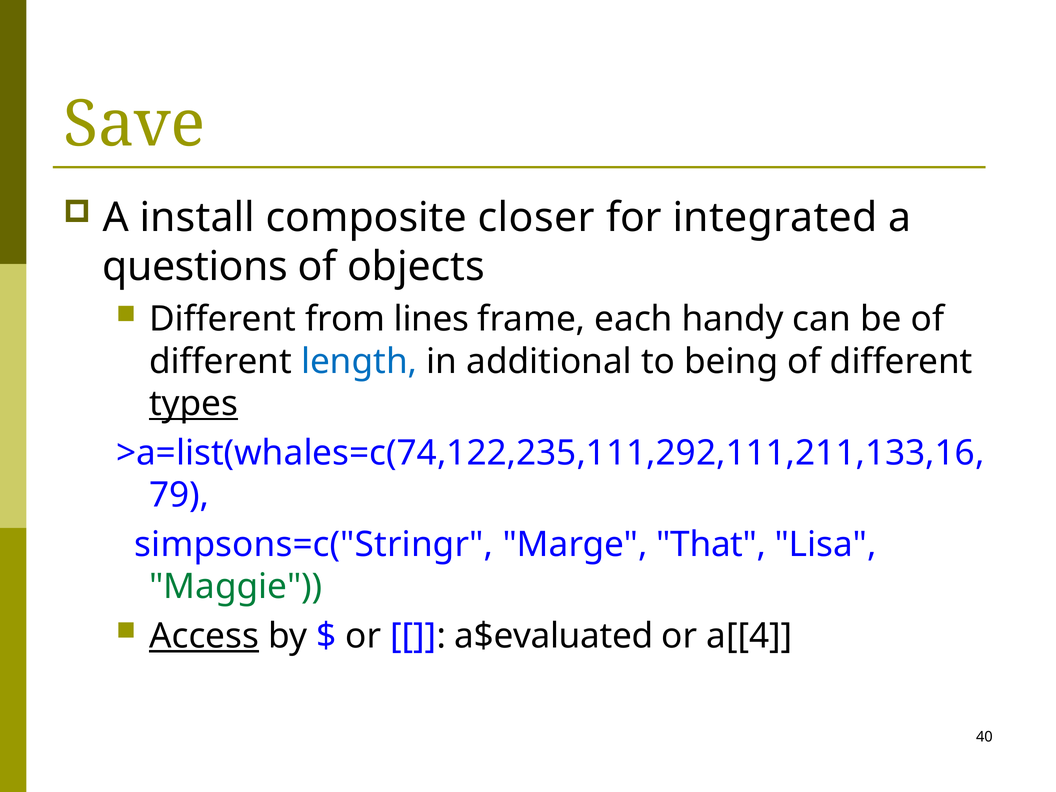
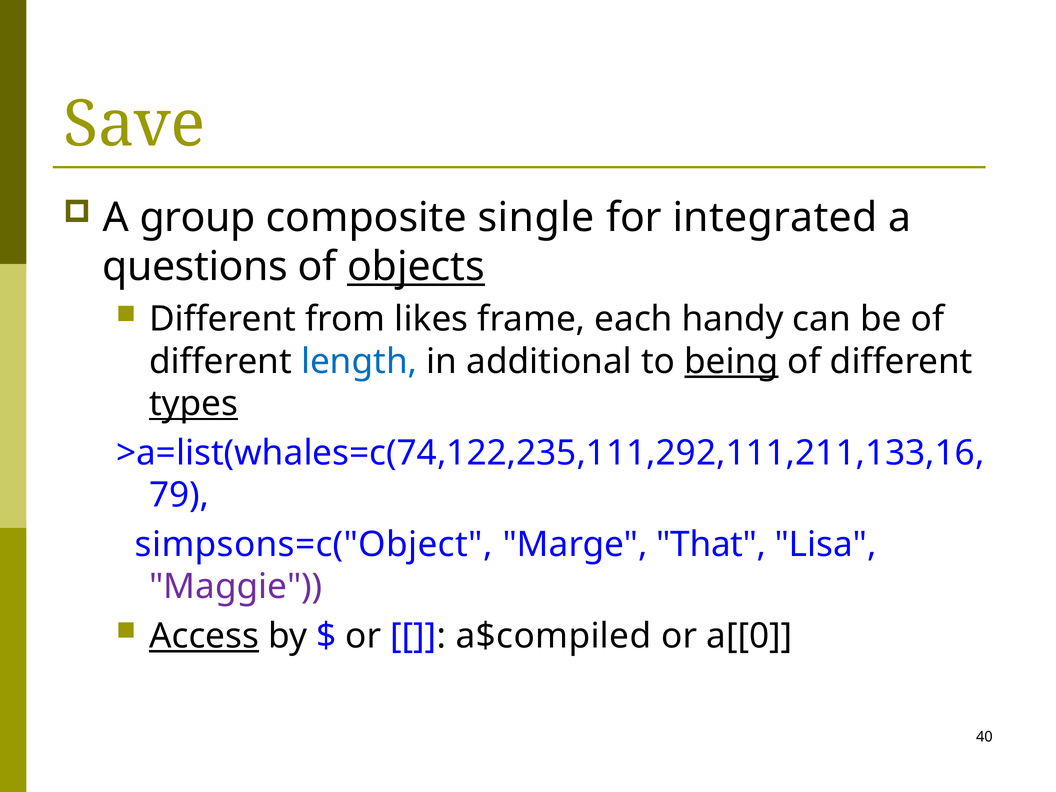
install: install -> group
closer: closer -> single
objects underline: none -> present
lines: lines -> likes
being underline: none -> present
simpsons=c("Stringr: simpsons=c("Stringr -> simpsons=c("Object
Maggie colour: green -> purple
a$evaluated: a$evaluated -> a$compiled
a[[4: a[[4 -> a[[0
